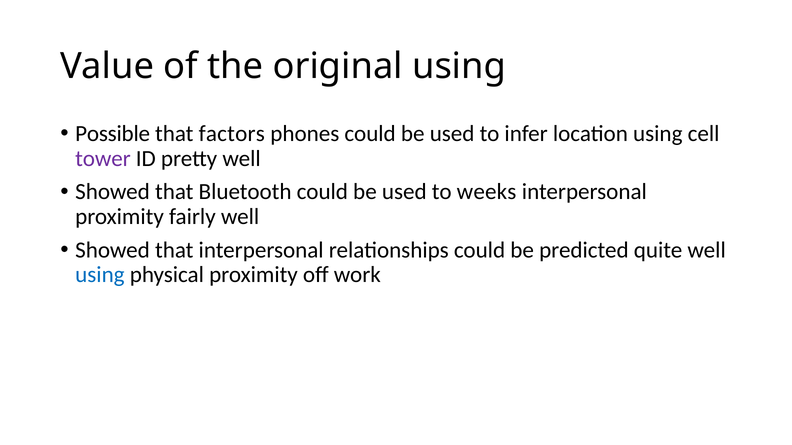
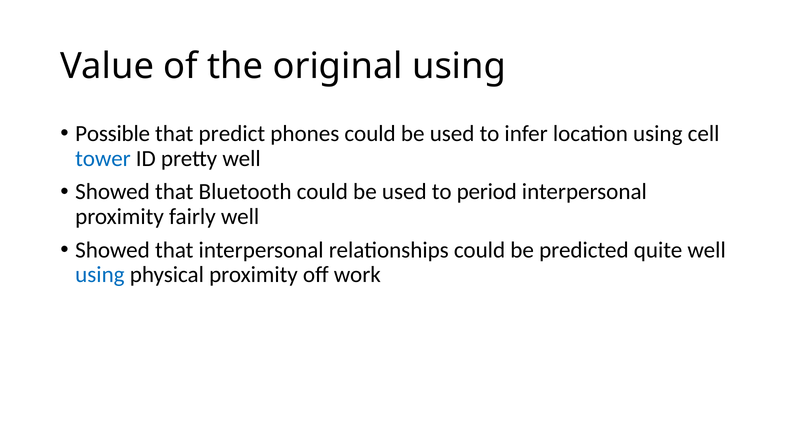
factors: factors -> predict
tower colour: purple -> blue
weeks: weeks -> period
